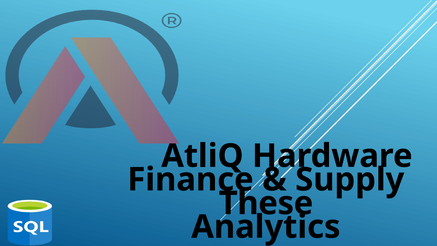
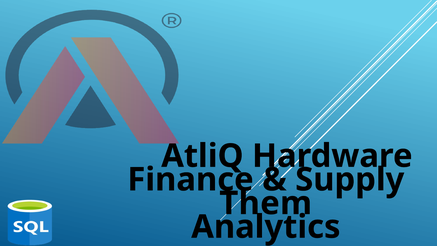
These: These -> Them
